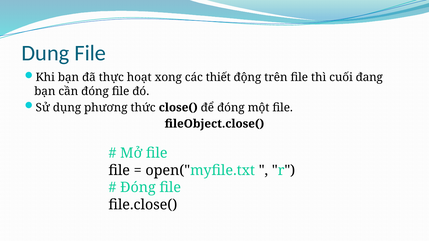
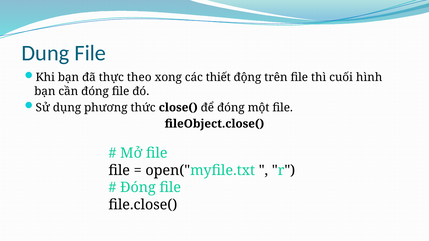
hoạt: hoạt -> theo
đang: đang -> hình
